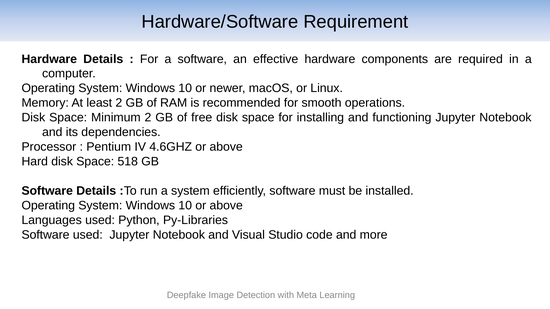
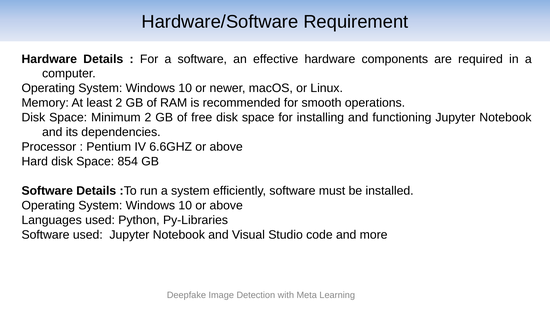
4.6GHZ: 4.6GHZ -> 6.6GHZ
518: 518 -> 854
